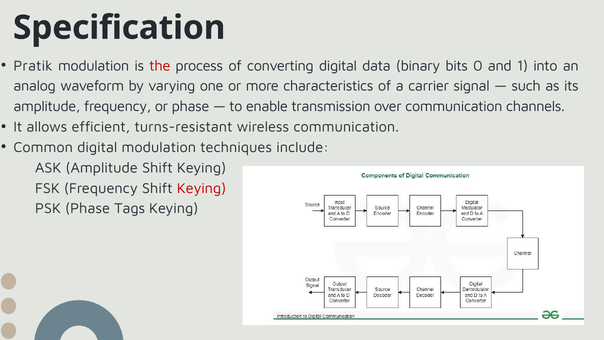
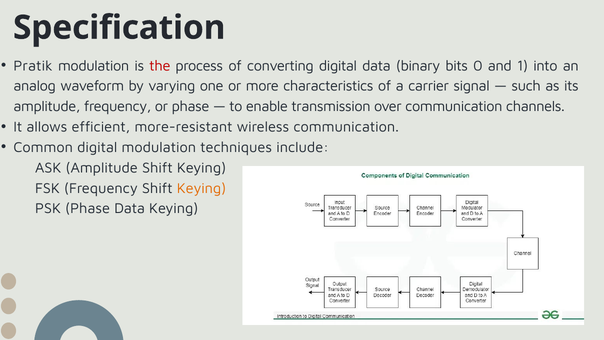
turns-resistant: turns-resistant -> more-resistant
Keying at (201, 188) colour: red -> orange
Phase Tags: Tags -> Data
